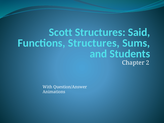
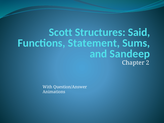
Functions Structures: Structures -> Statement
Students: Students -> Sandeep
